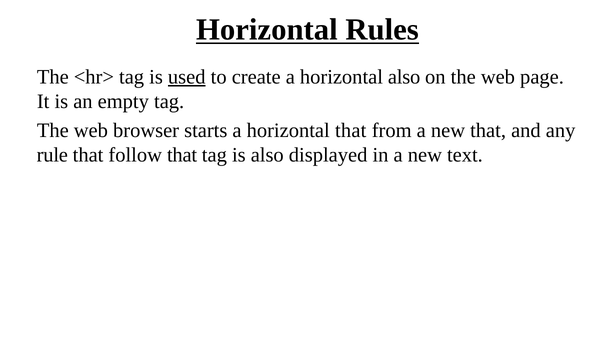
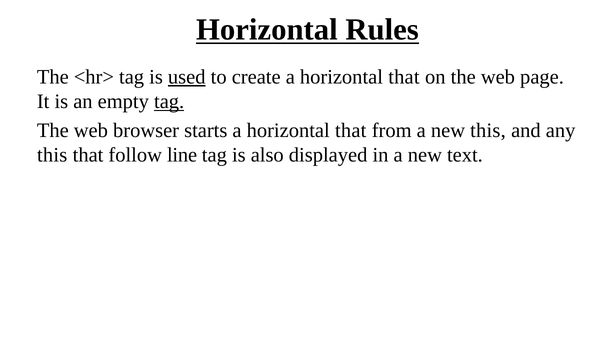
create a horizontal also: also -> that
tag at (169, 102) underline: none -> present
new that: that -> this
rule at (52, 155): rule -> this
follow that: that -> line
